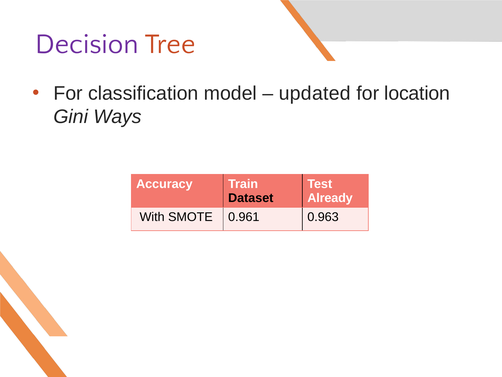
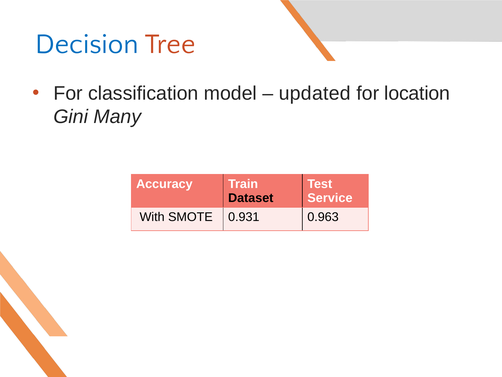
Decision colour: purple -> blue
Ways: Ways -> Many
Already: Already -> Service
0.961: 0.961 -> 0.931
